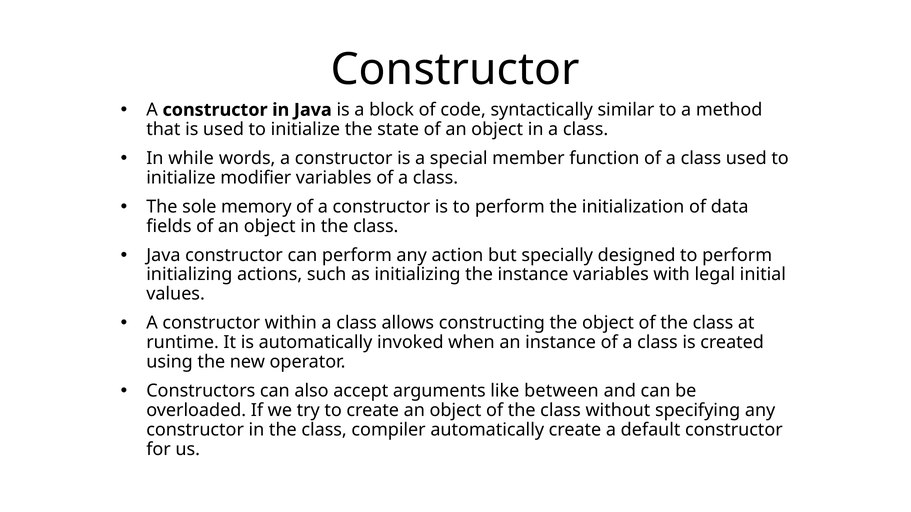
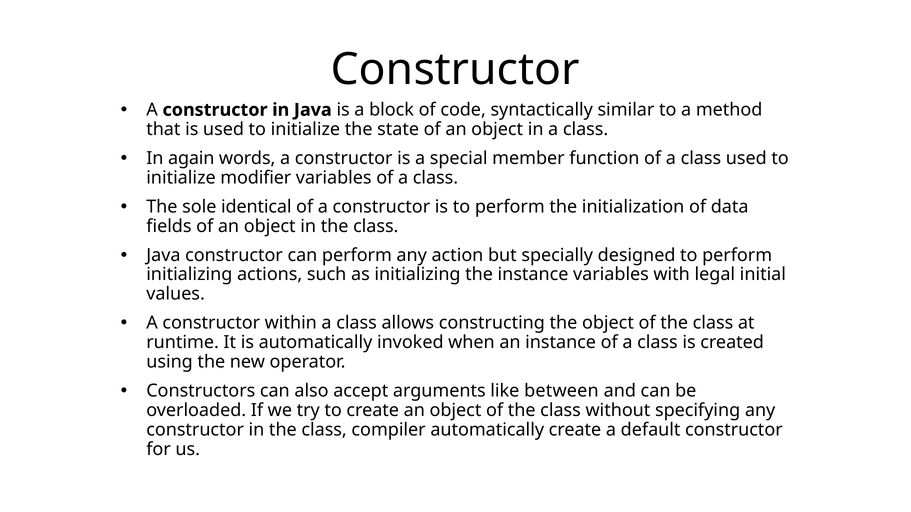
while: while -> again
memory: memory -> identical
